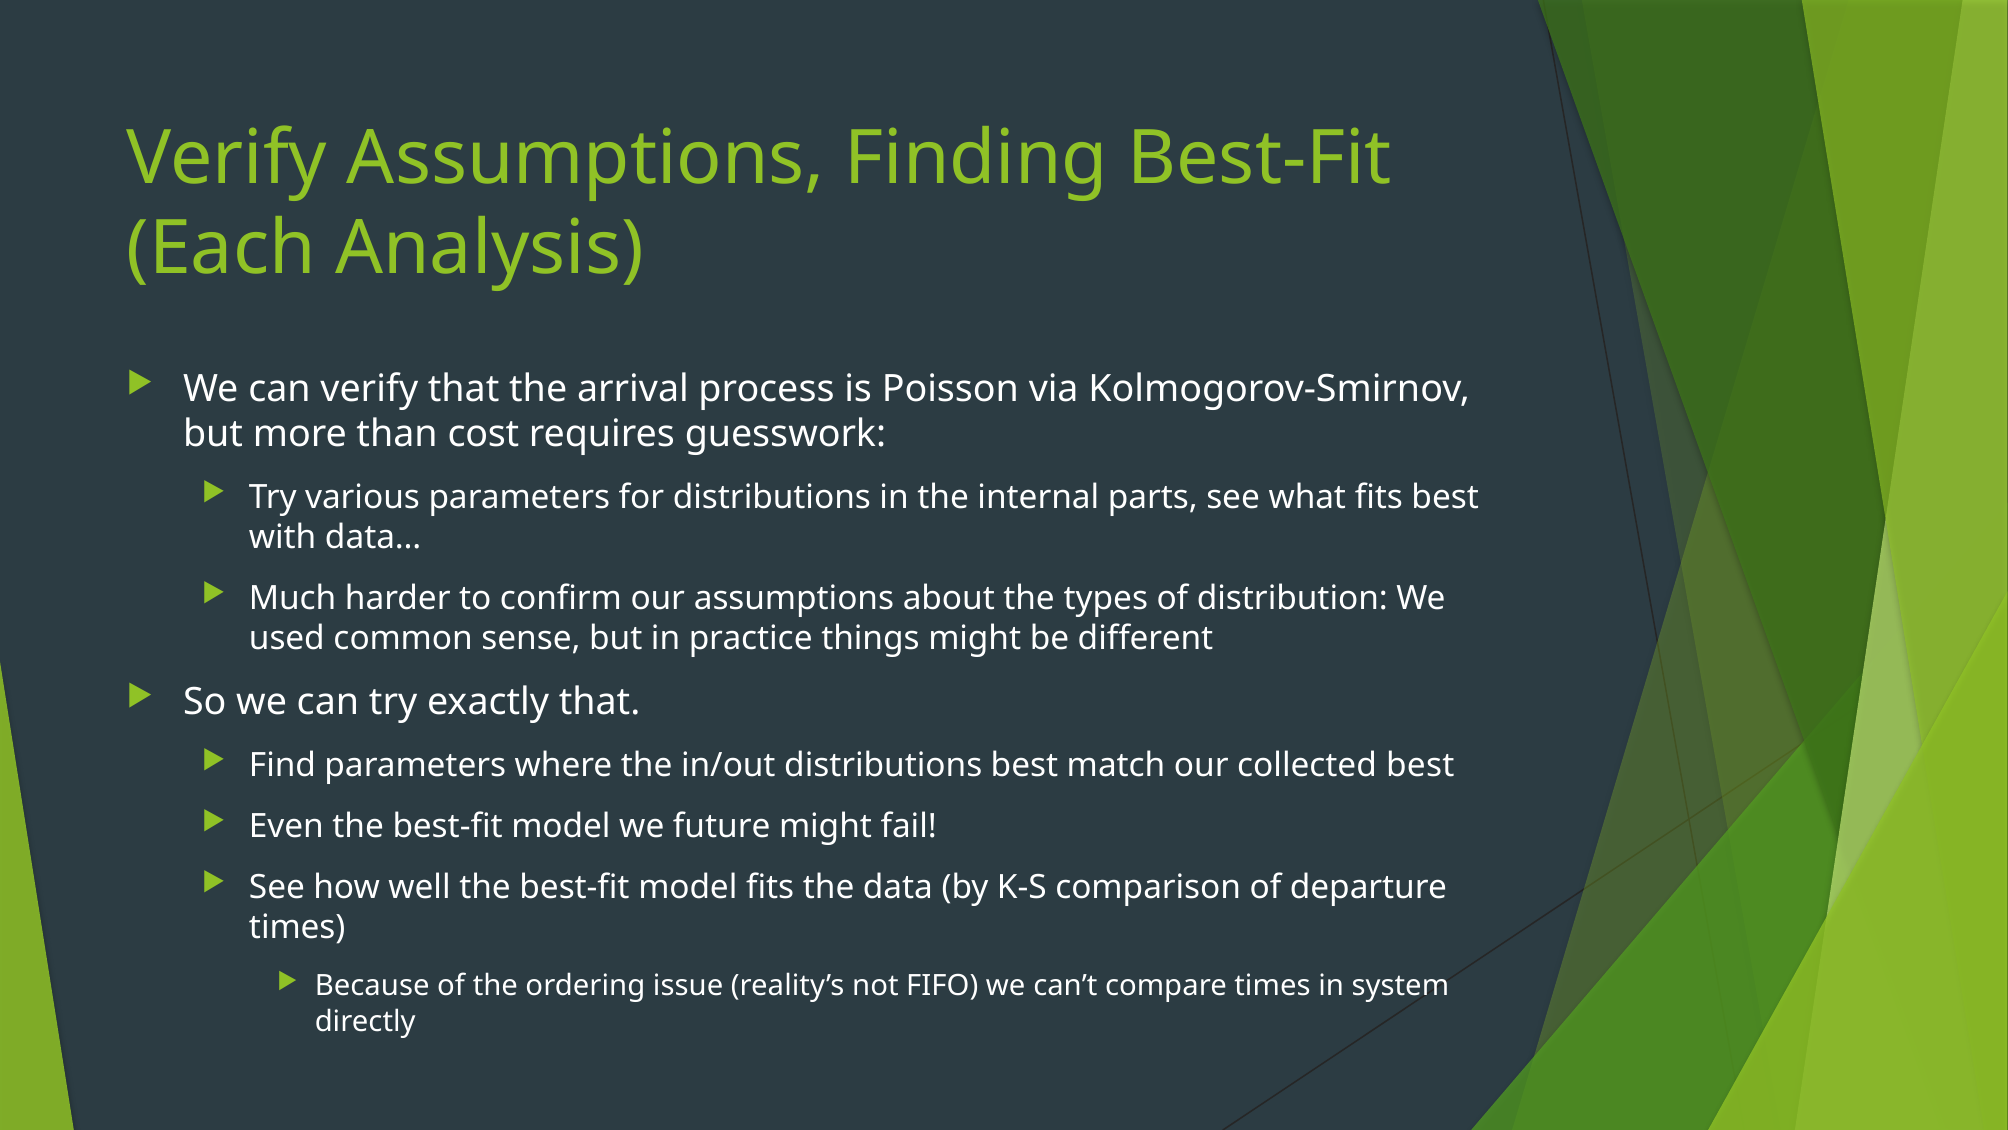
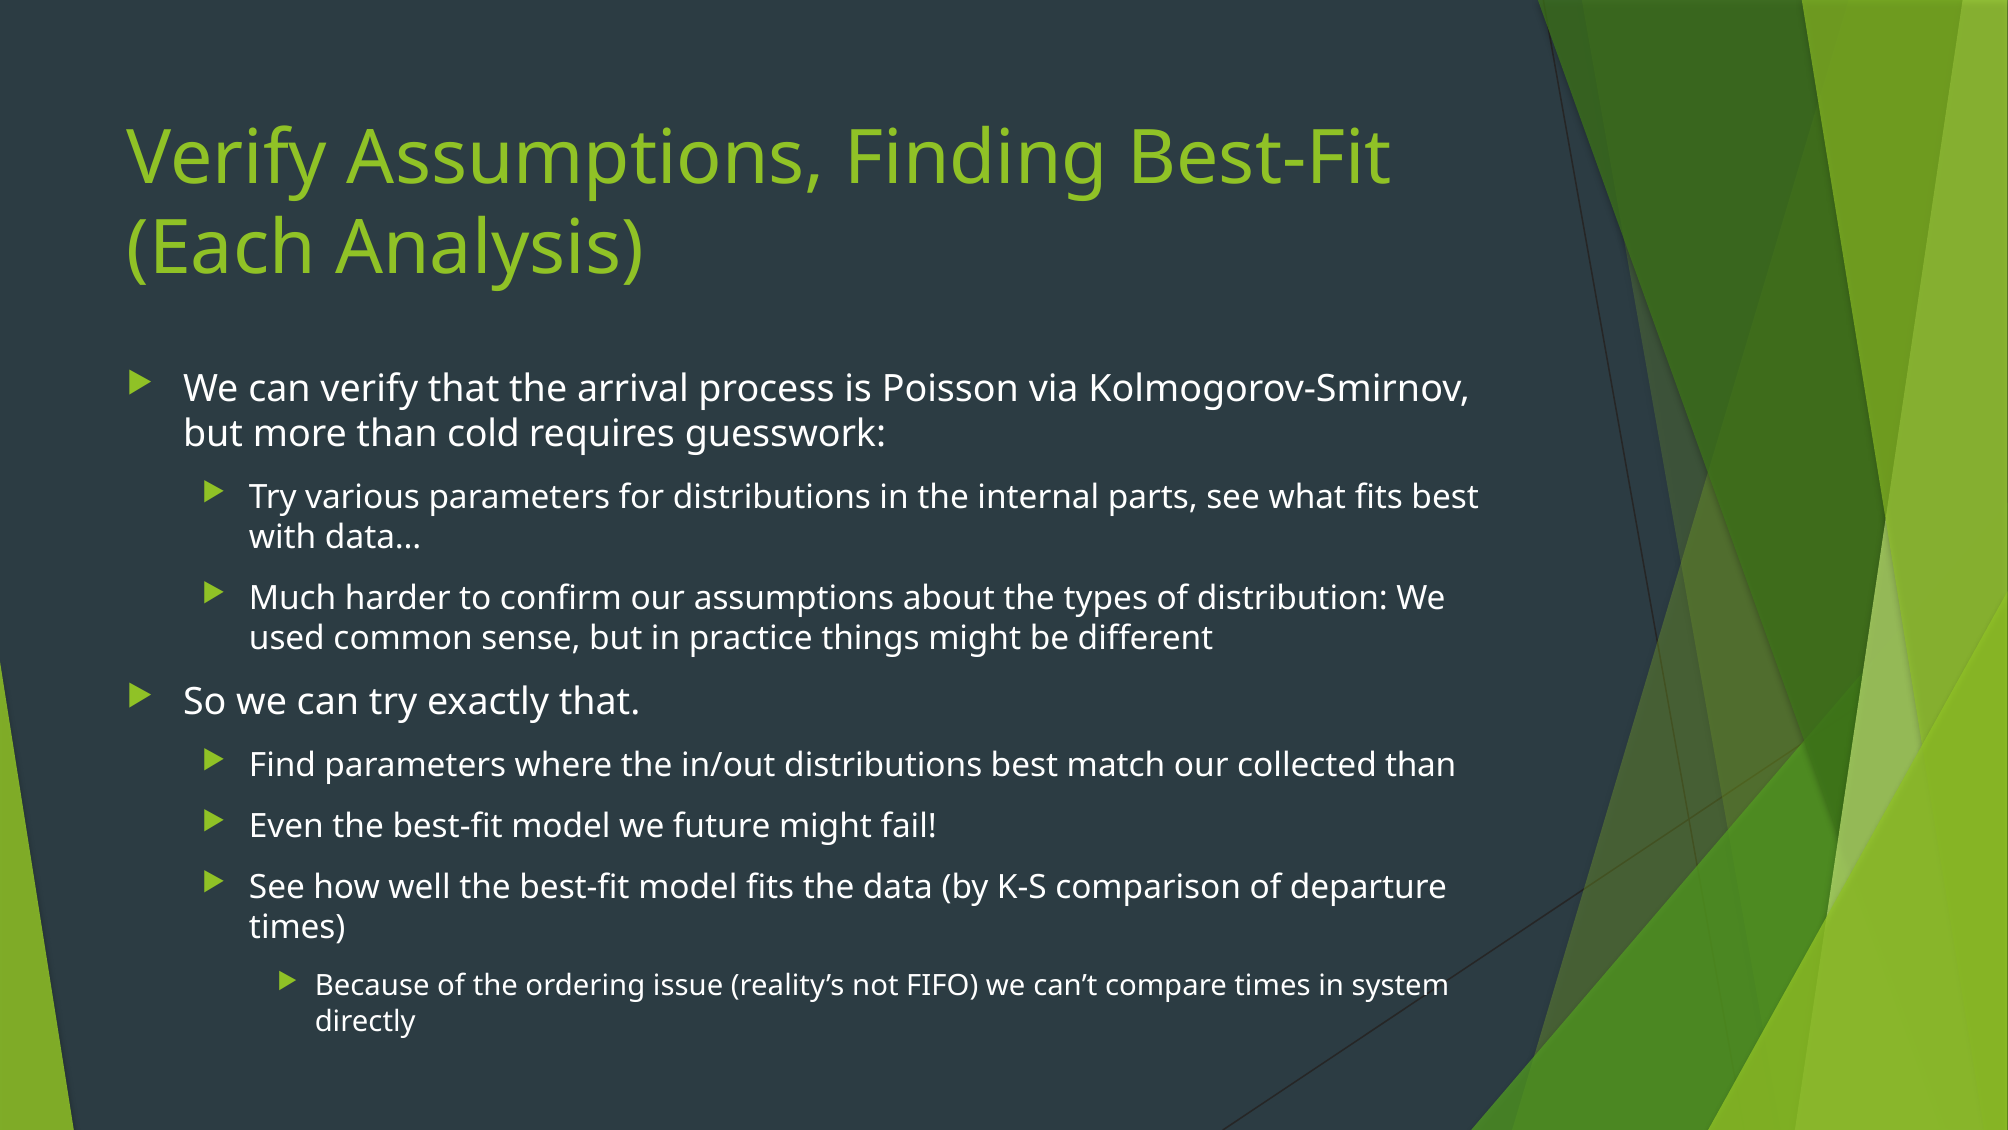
cost: cost -> cold
collected best: best -> than
